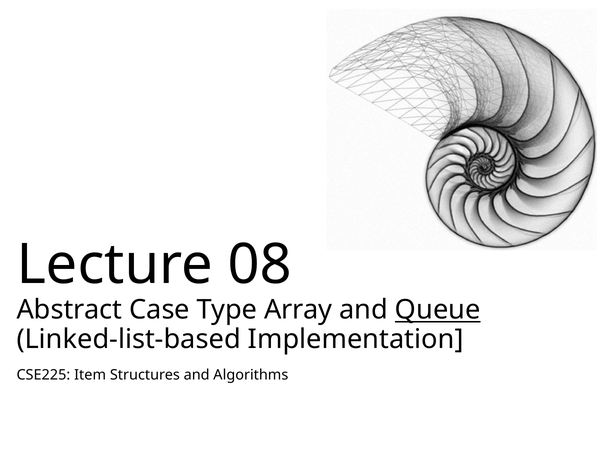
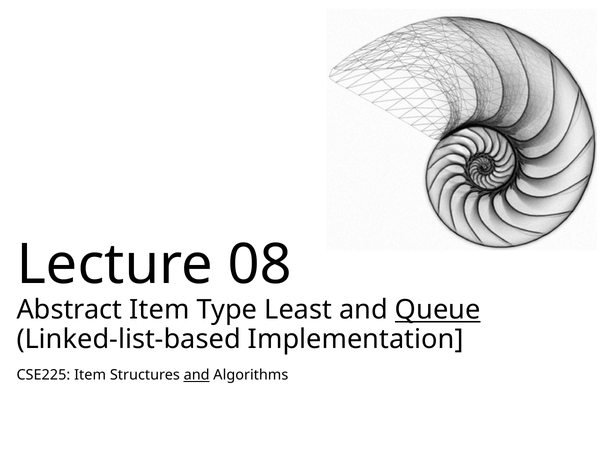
Abstract Case: Case -> Item
Array: Array -> Least
and at (197, 375) underline: none -> present
